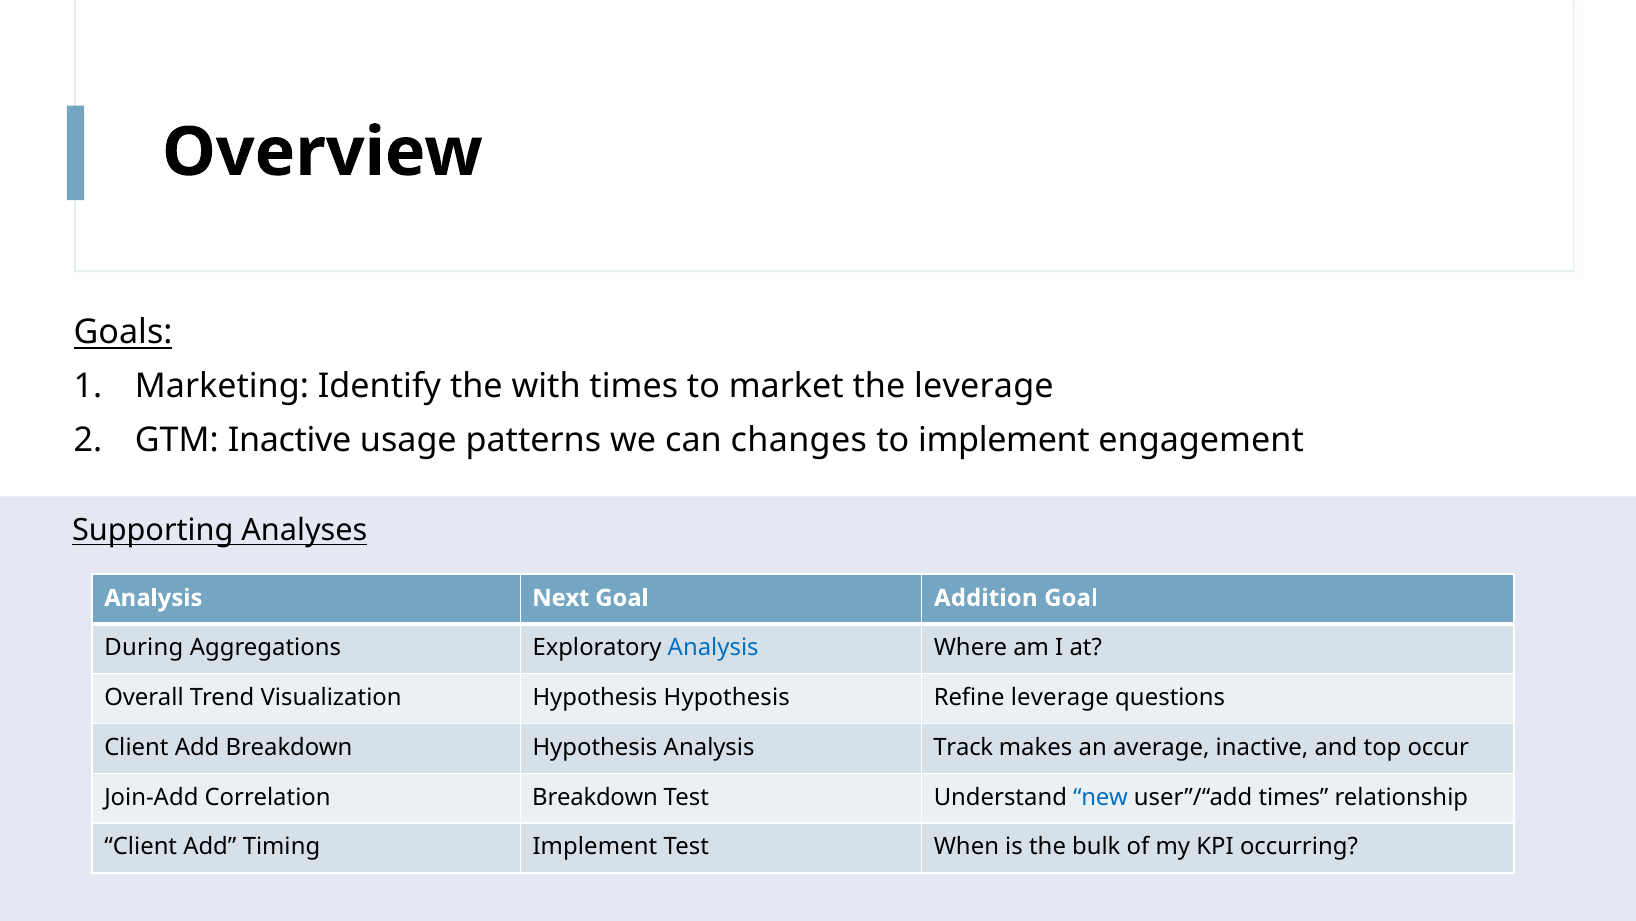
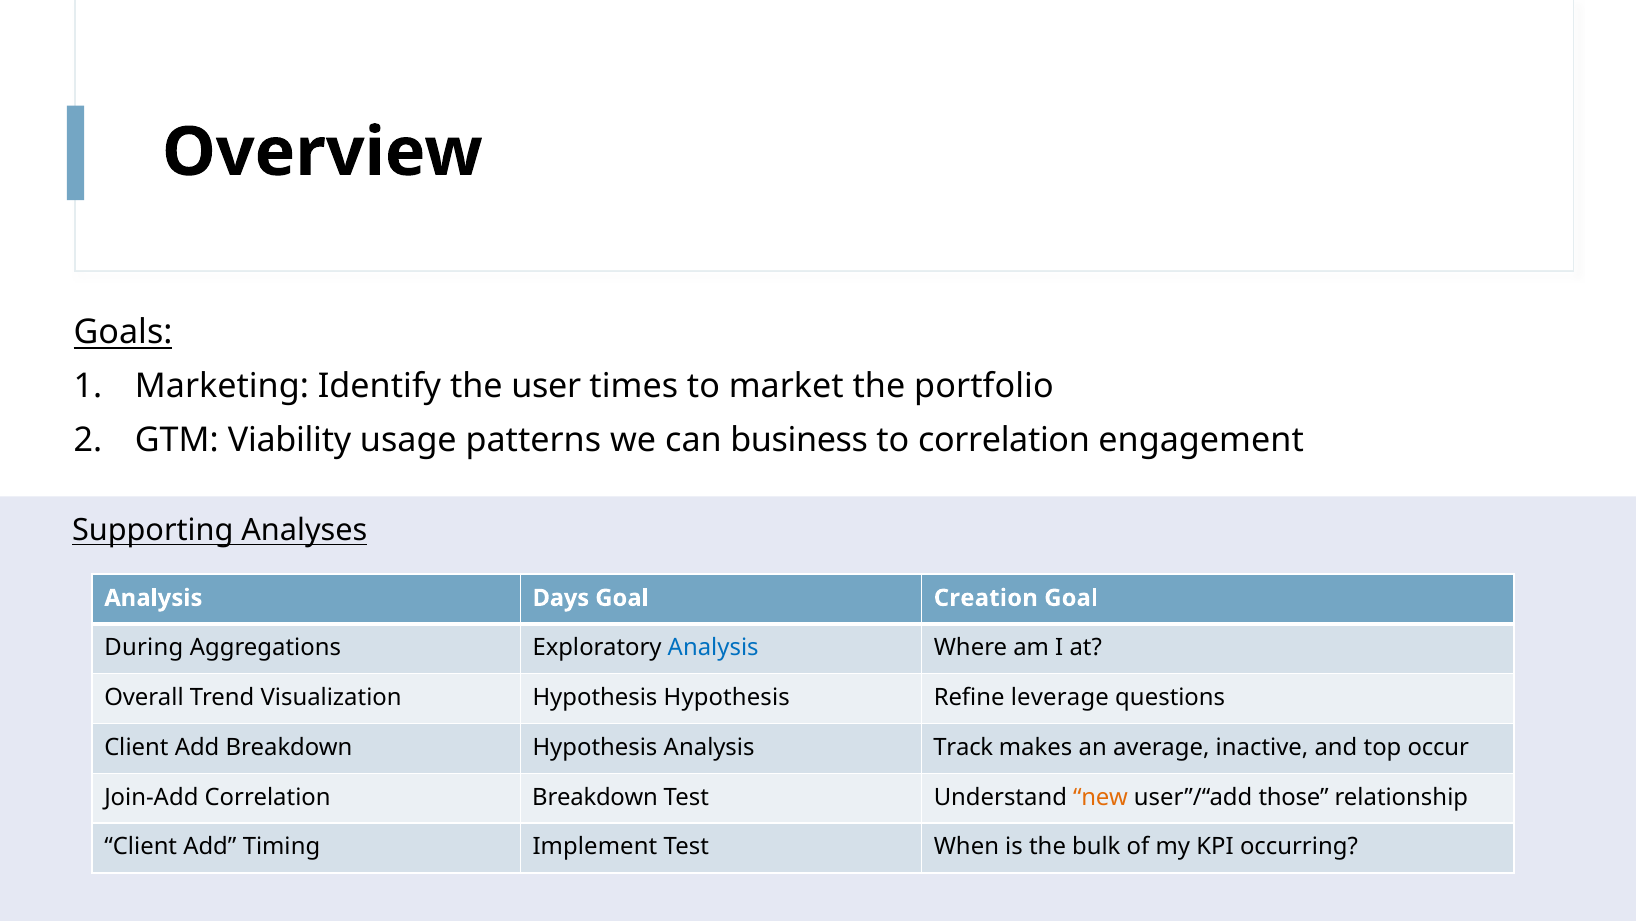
with: with -> user
the leverage: leverage -> portfolio
GTM Inactive: Inactive -> Viability
changes: changes -> business
to implement: implement -> correlation
Next: Next -> Days
Addition: Addition -> Creation
new colour: blue -> orange
user”/“add times: times -> those
